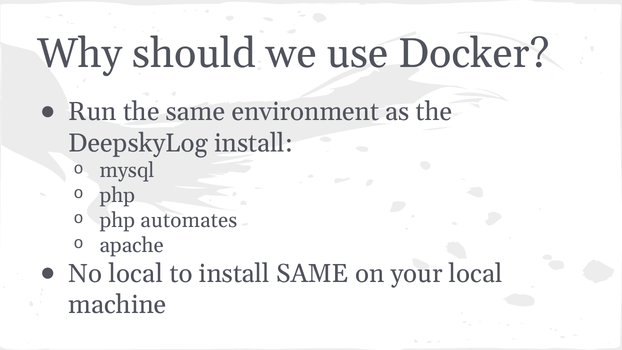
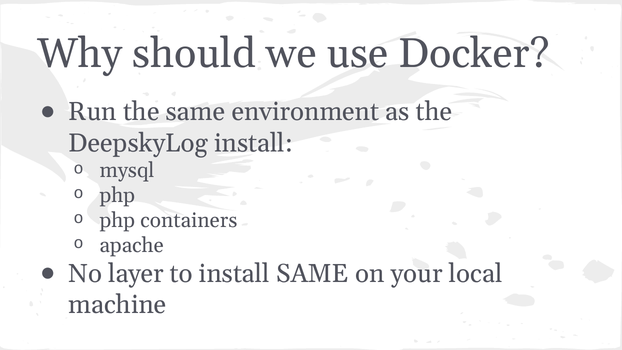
automates: automates -> containers
No local: local -> layer
